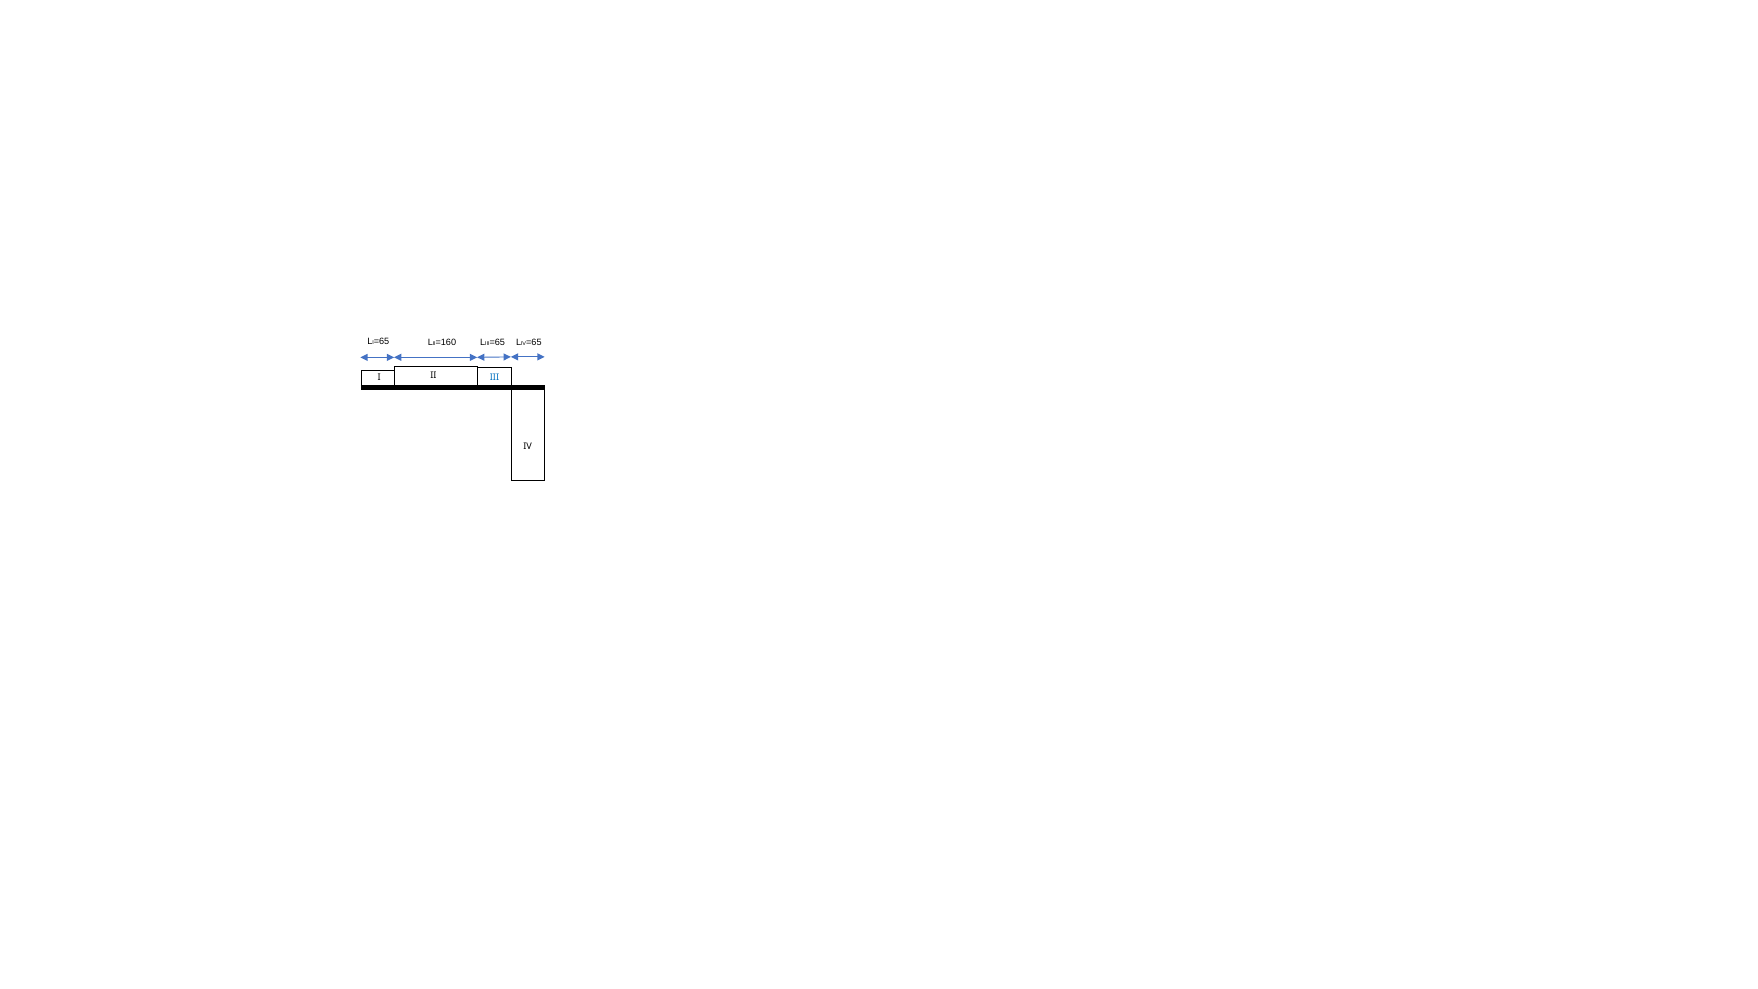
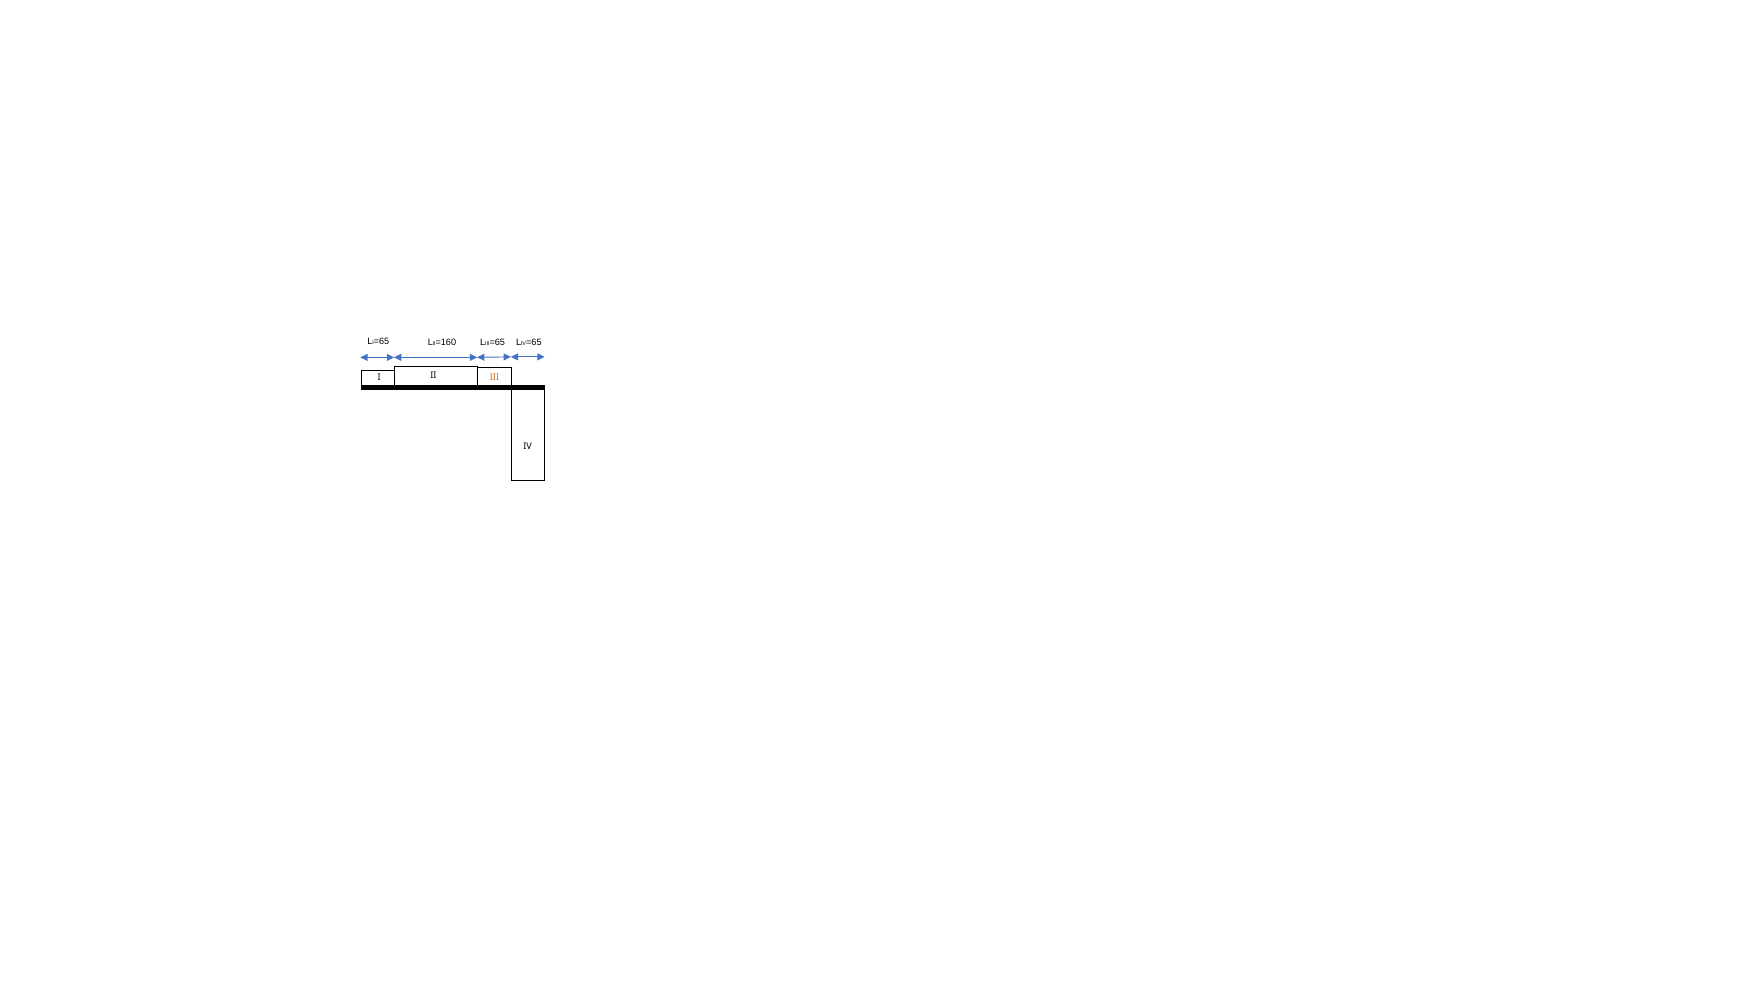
III colour: blue -> orange
